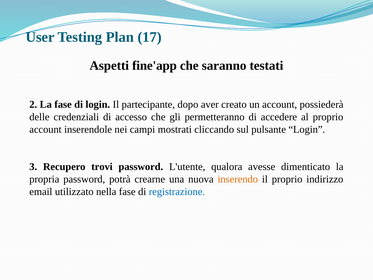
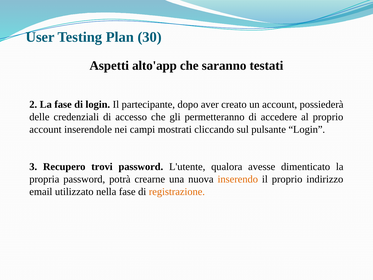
17: 17 -> 30
fine'app: fine'app -> alto'app
registrazione colour: blue -> orange
